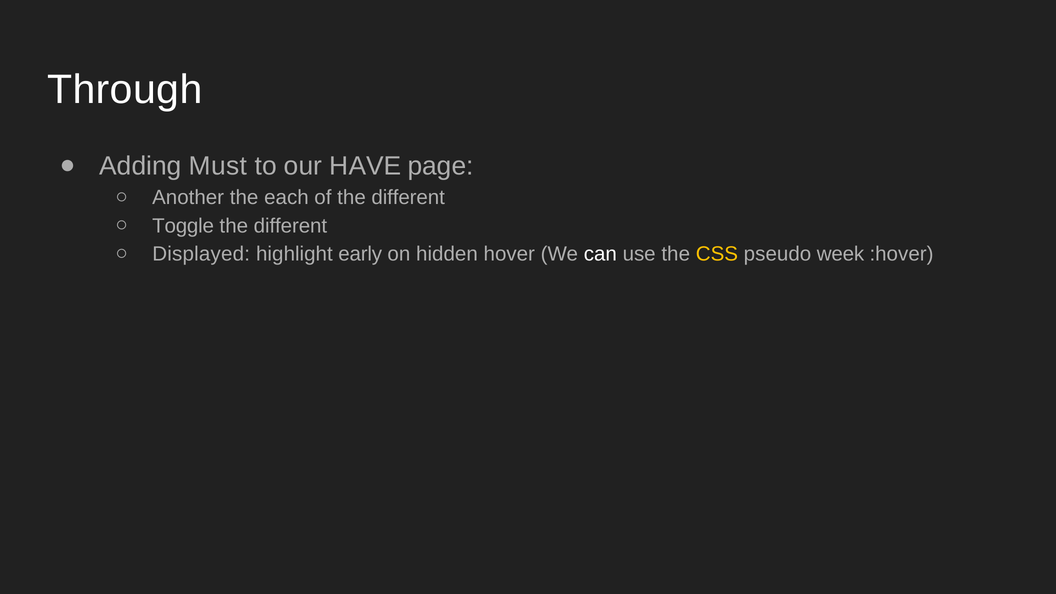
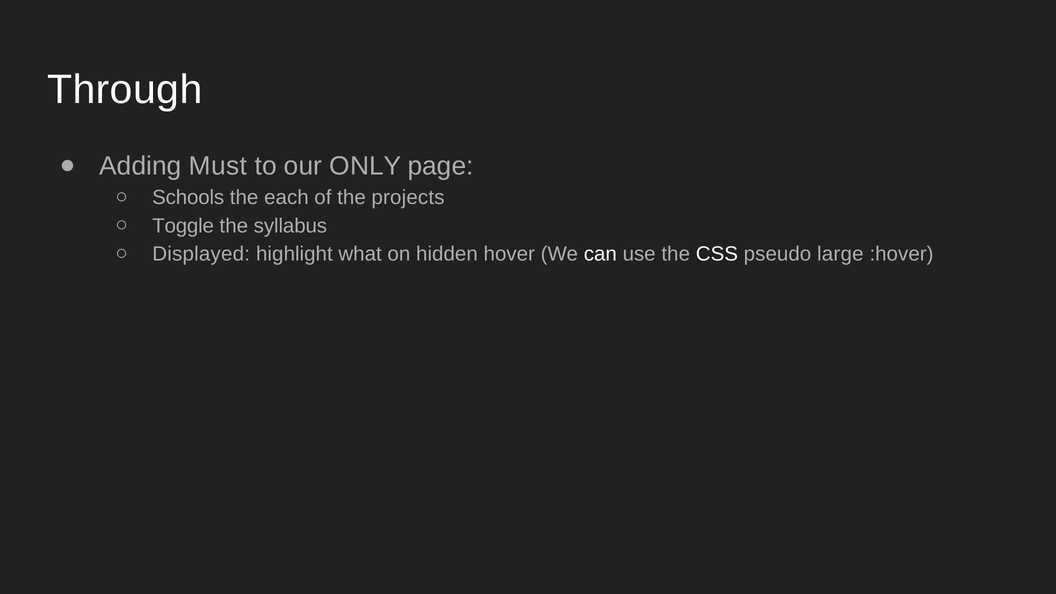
HAVE: HAVE -> ONLY
Another: Another -> Schools
of the different: different -> projects
different at (290, 226): different -> syllabus
early: early -> what
CSS colour: yellow -> white
week: week -> large
